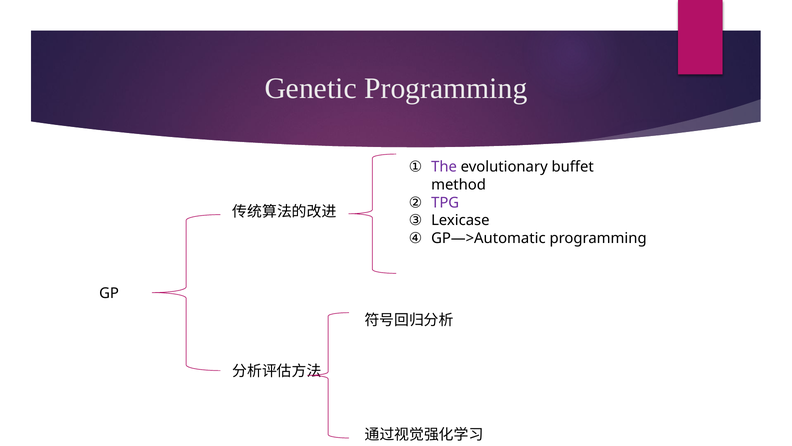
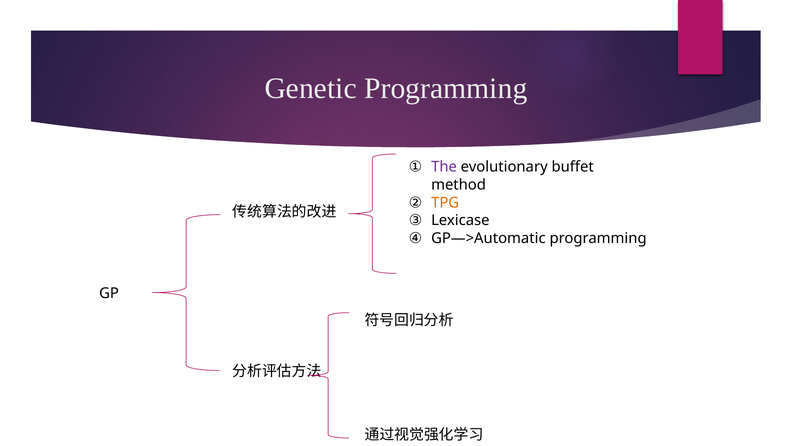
TPG colour: purple -> orange
